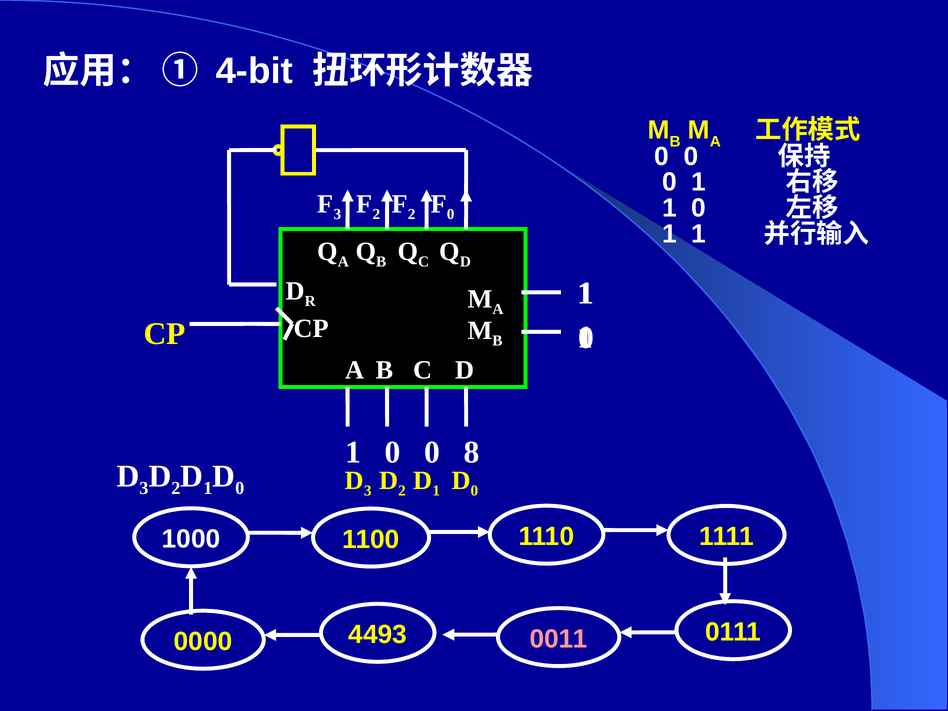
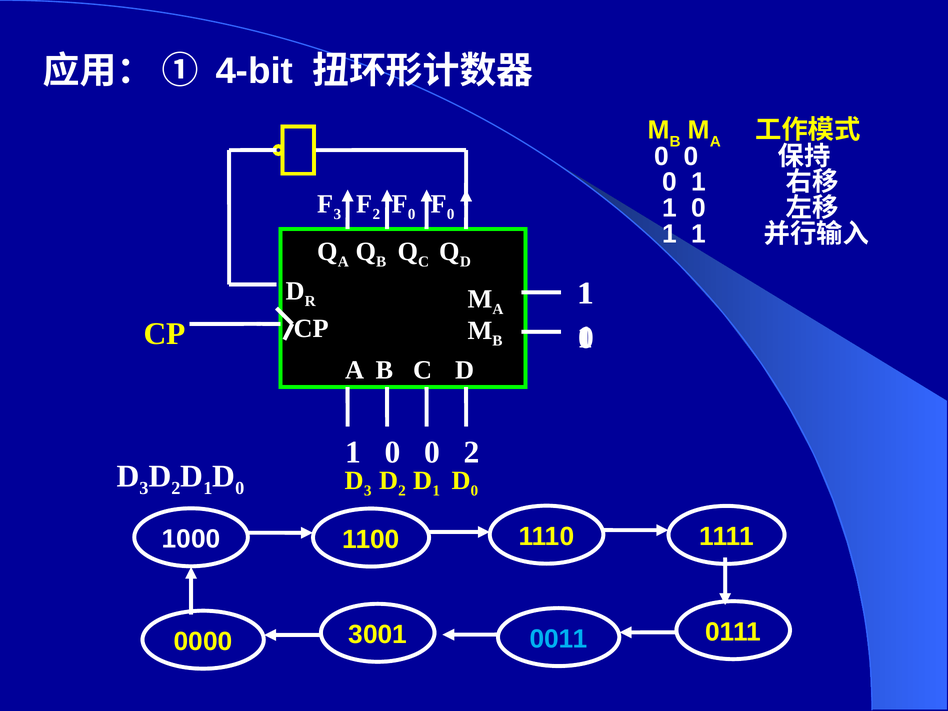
2 at (412, 214): 2 -> 0
0 8: 8 -> 2
4493: 4493 -> 3001
0011 colour: pink -> light blue
